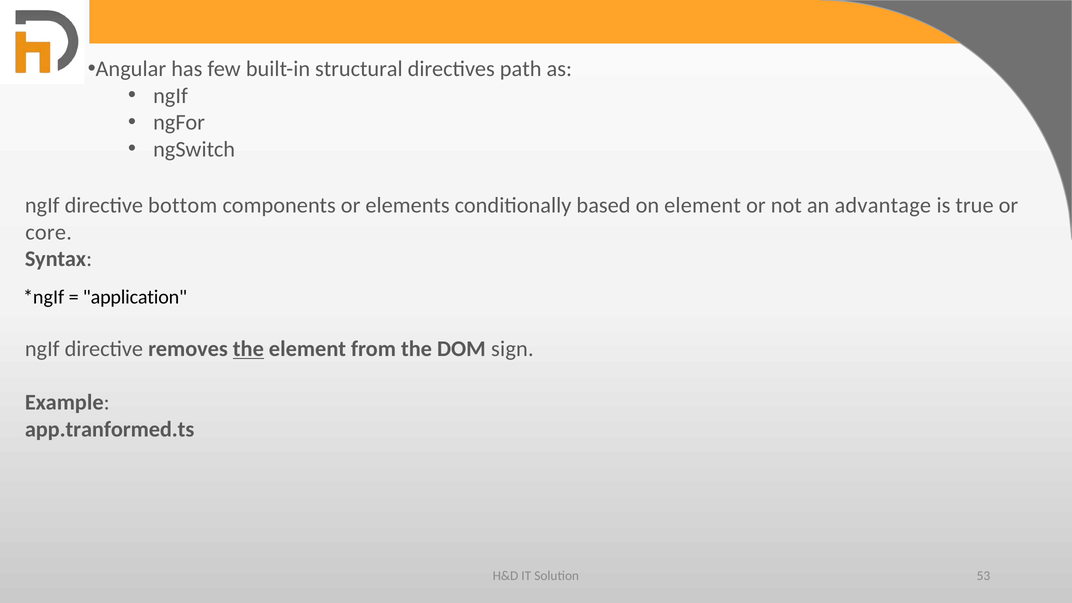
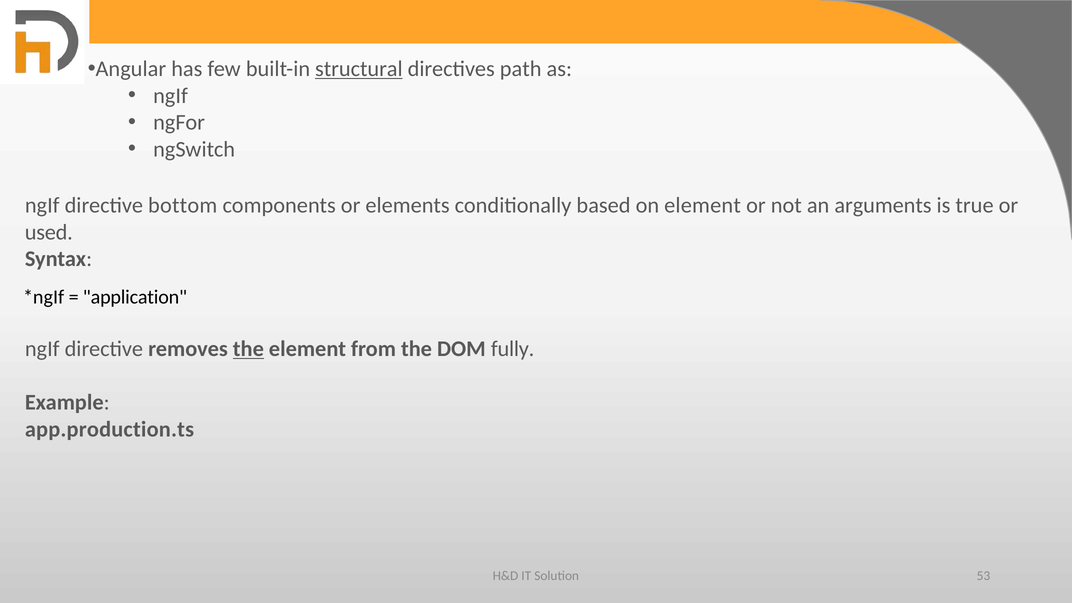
structural underline: none -> present
advantage: advantage -> arguments
core: core -> used
sign: sign -> fully
app.tranformed.ts: app.tranformed.ts -> app.production.ts
